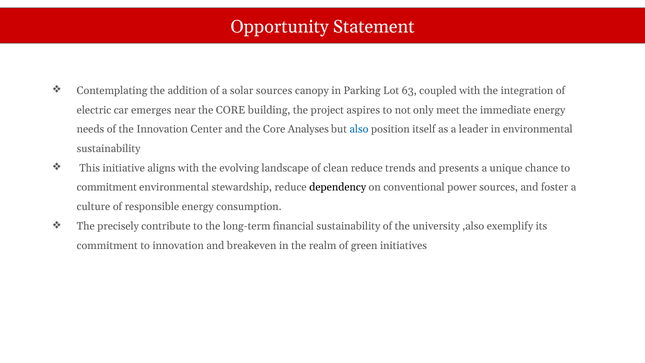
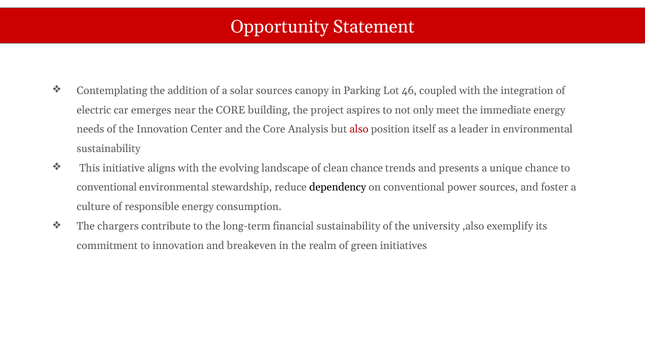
63: 63 -> 46
Analyses: Analyses -> Analysis
also colour: blue -> red
clean reduce: reduce -> chance
commitment at (107, 187): commitment -> conventional
precisely: precisely -> chargers
